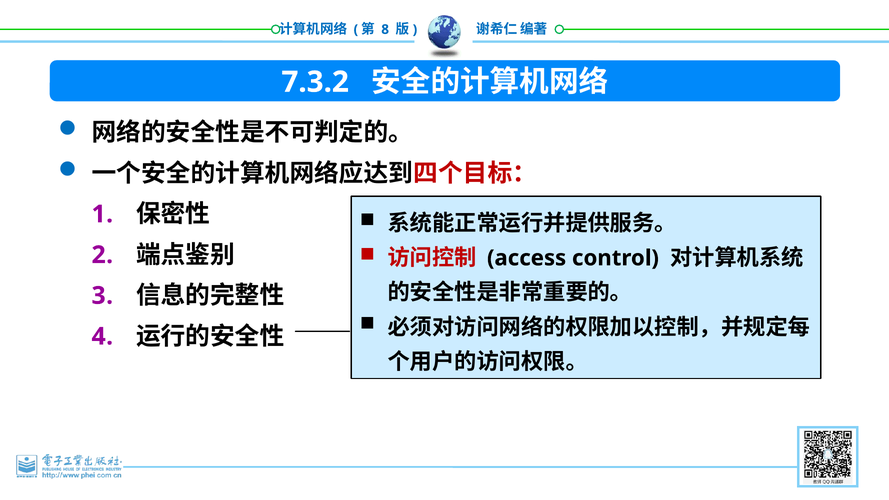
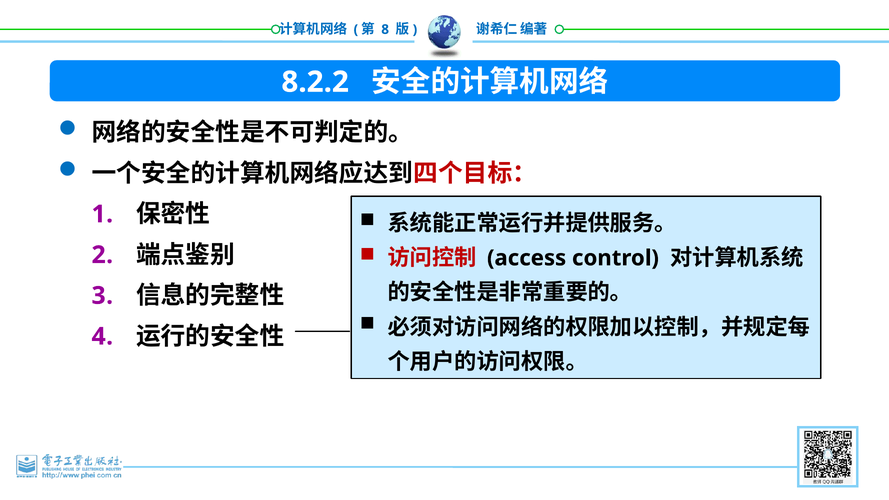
7.3.2: 7.3.2 -> 8.2.2
